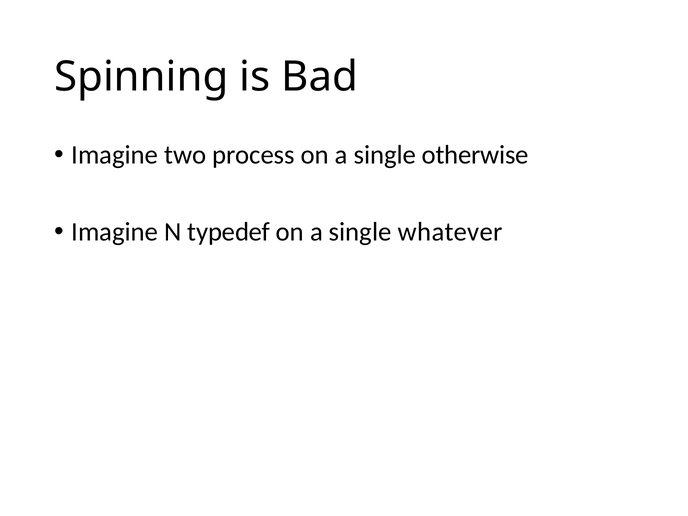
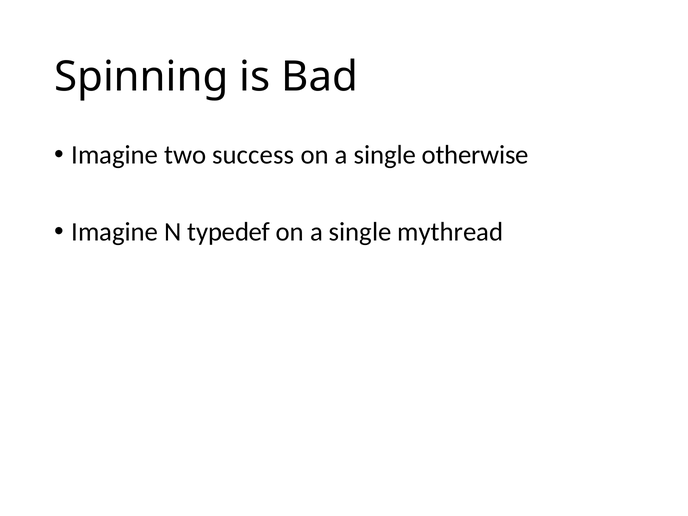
process: process -> success
whatever: whatever -> mythread
